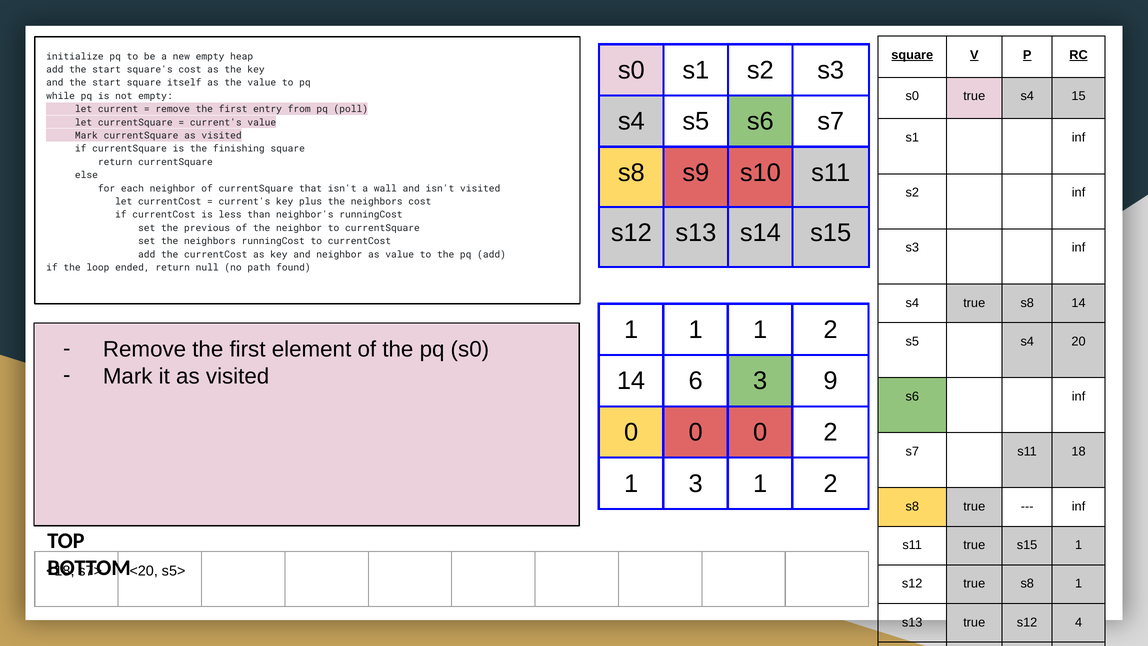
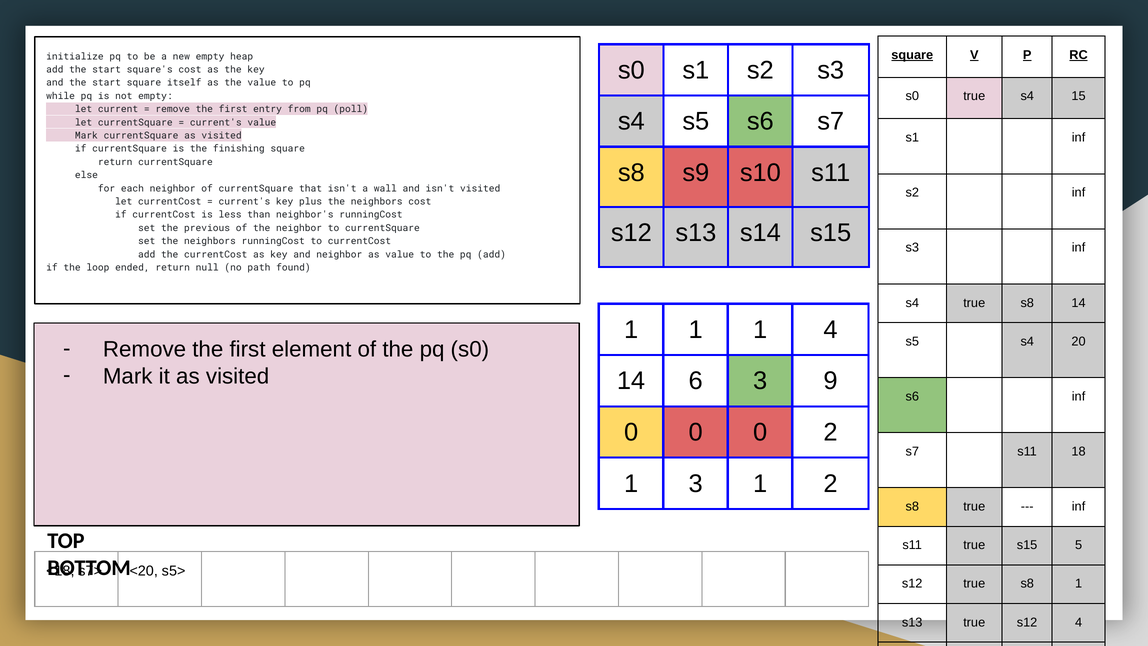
1 1 2: 2 -> 4
true s15 1: 1 -> 5
